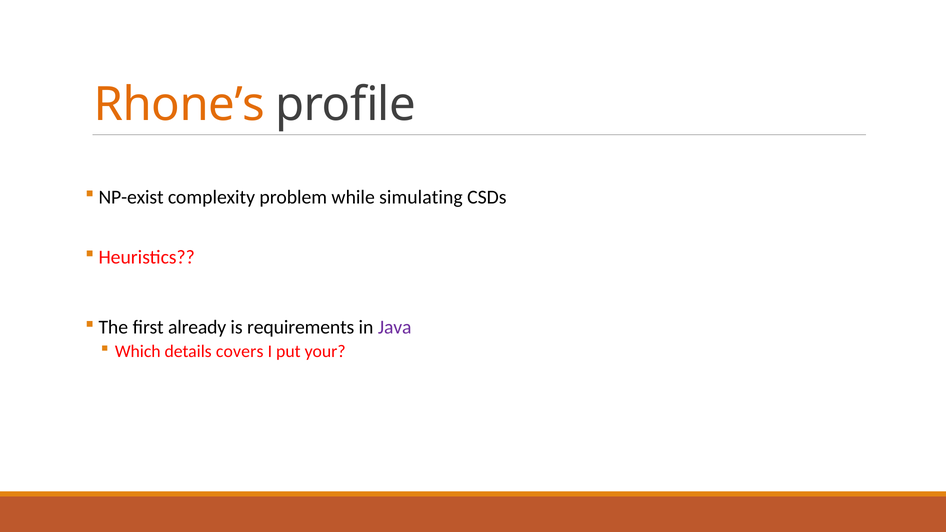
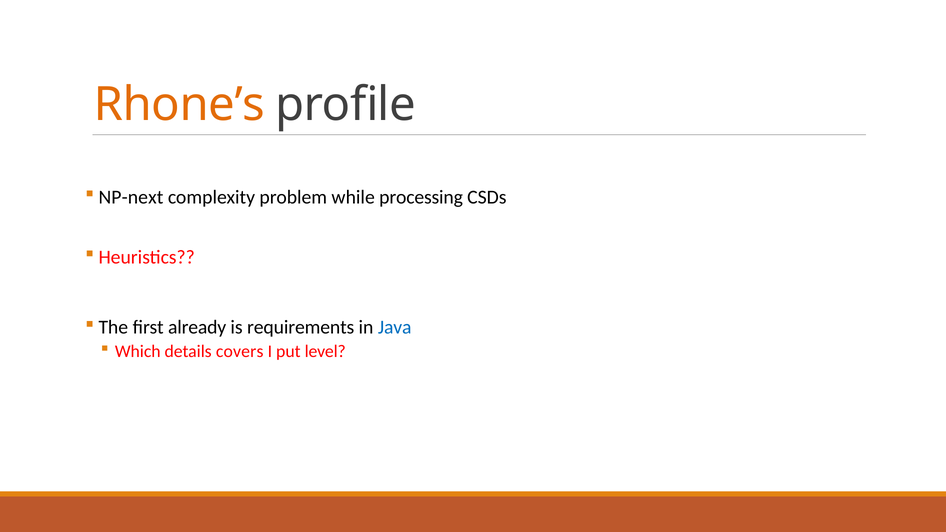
NP-exist: NP-exist -> NP-next
simulating: simulating -> processing
Java colour: purple -> blue
your: your -> level
